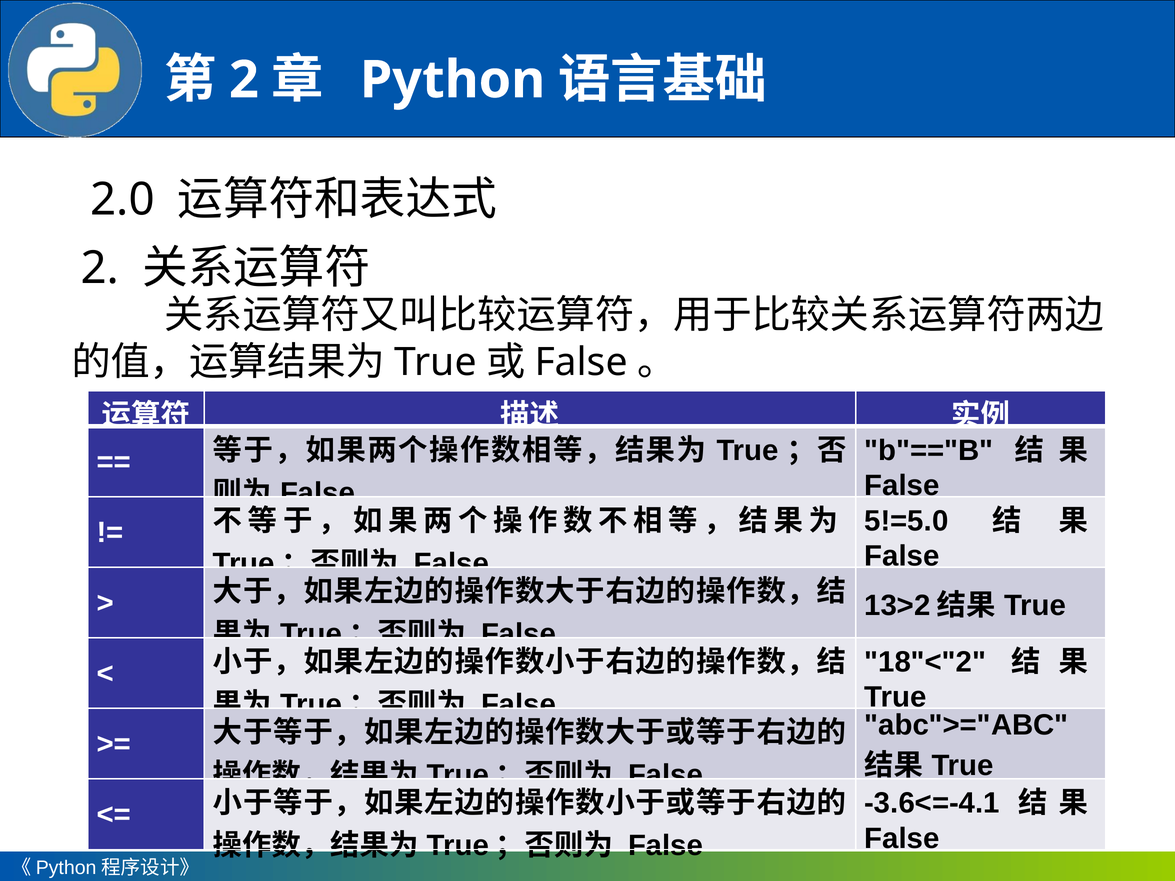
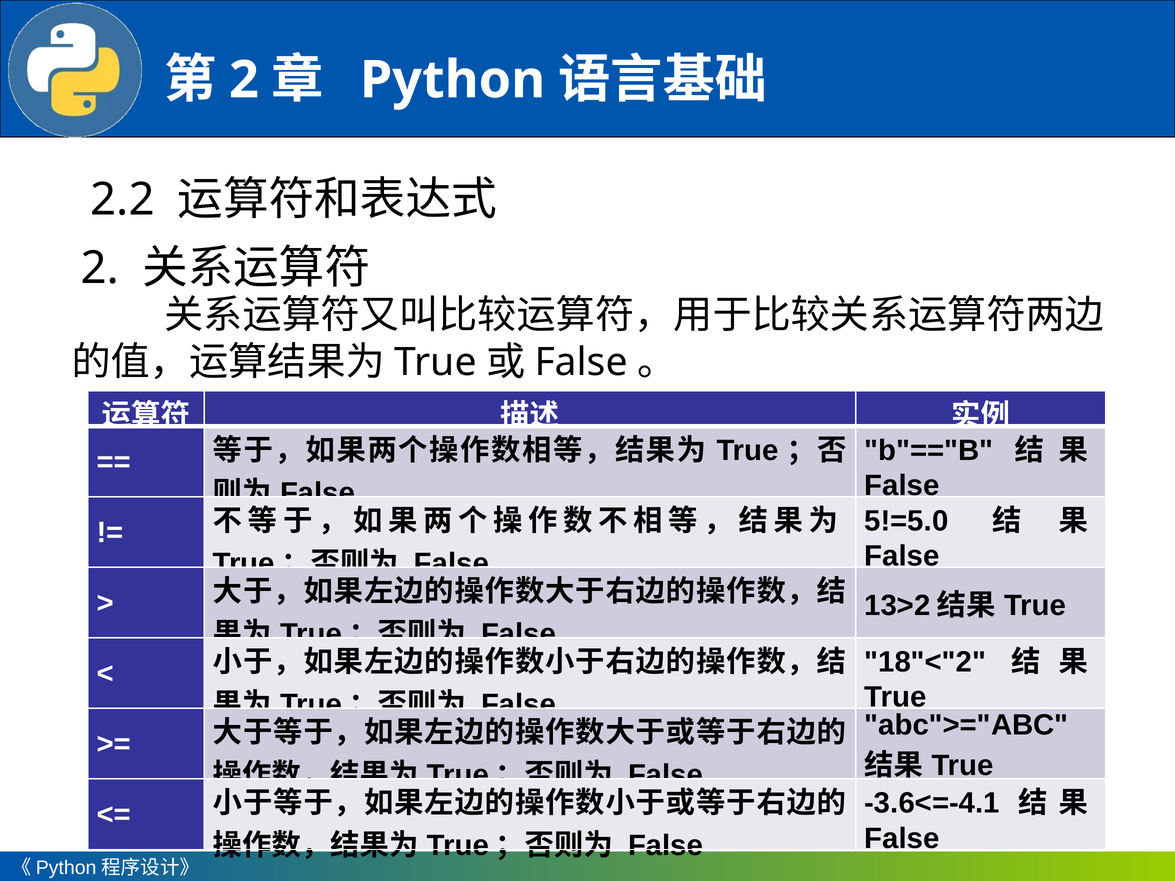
2.0: 2.0 -> 2.2
